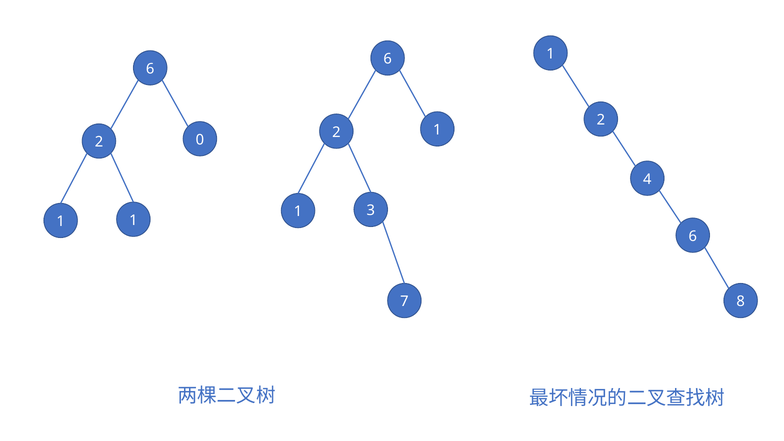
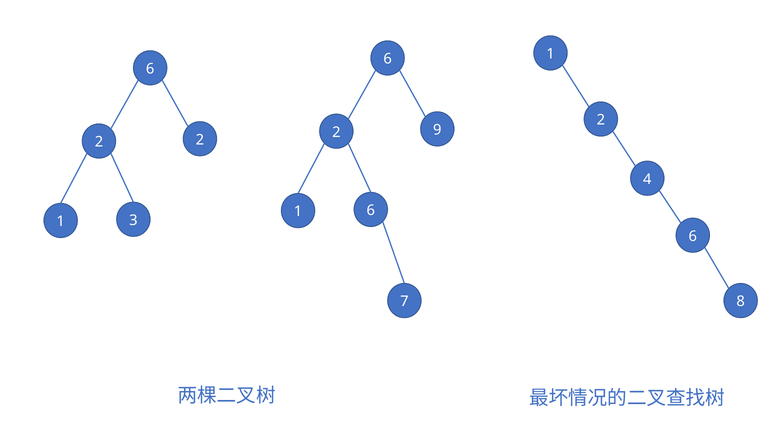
2 1: 1 -> 9
2 0: 0 -> 2
1 3: 3 -> 6
1 at (133, 220): 1 -> 3
